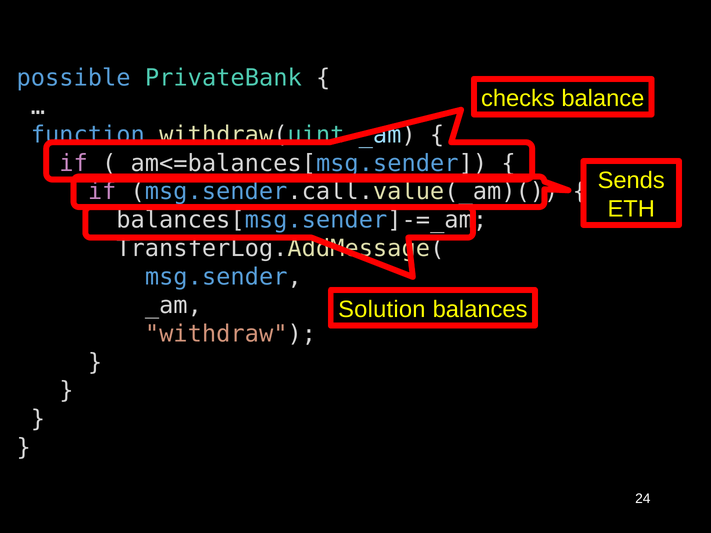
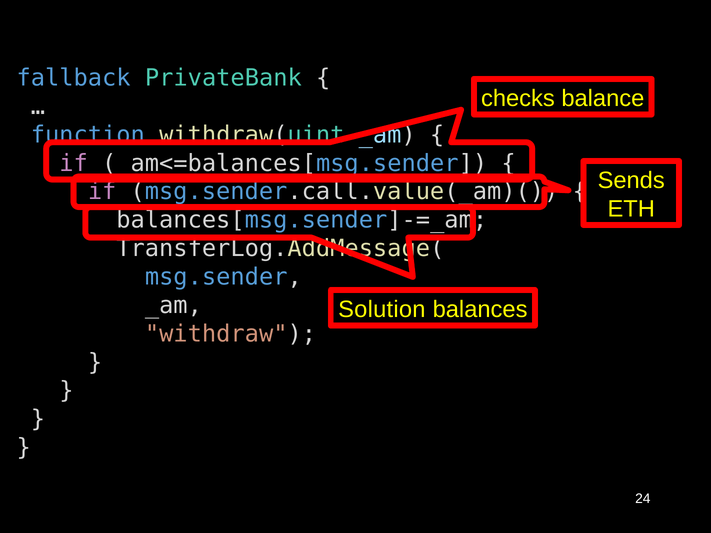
possible: possible -> fallback
